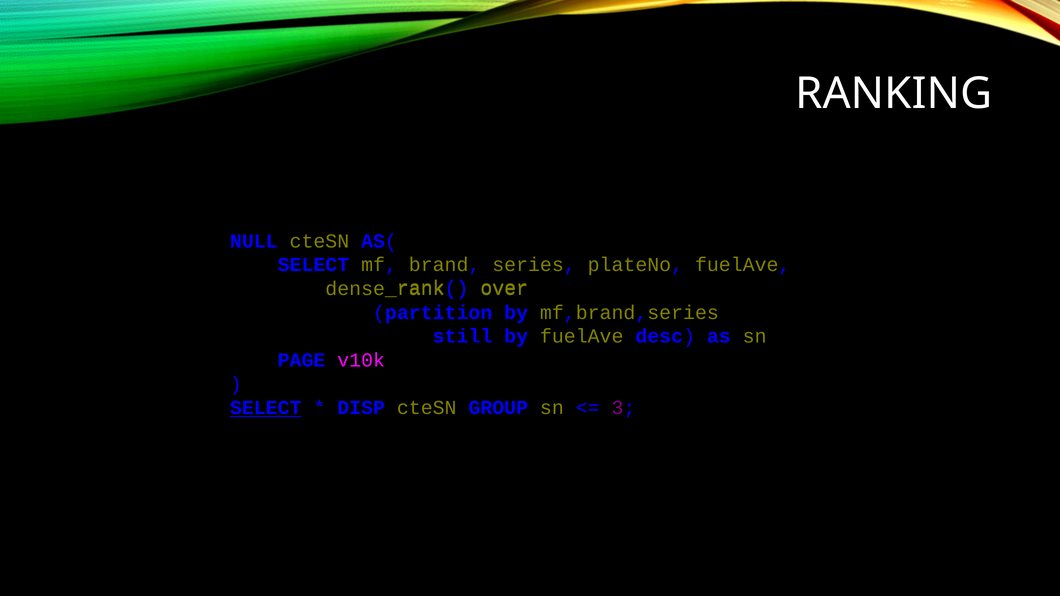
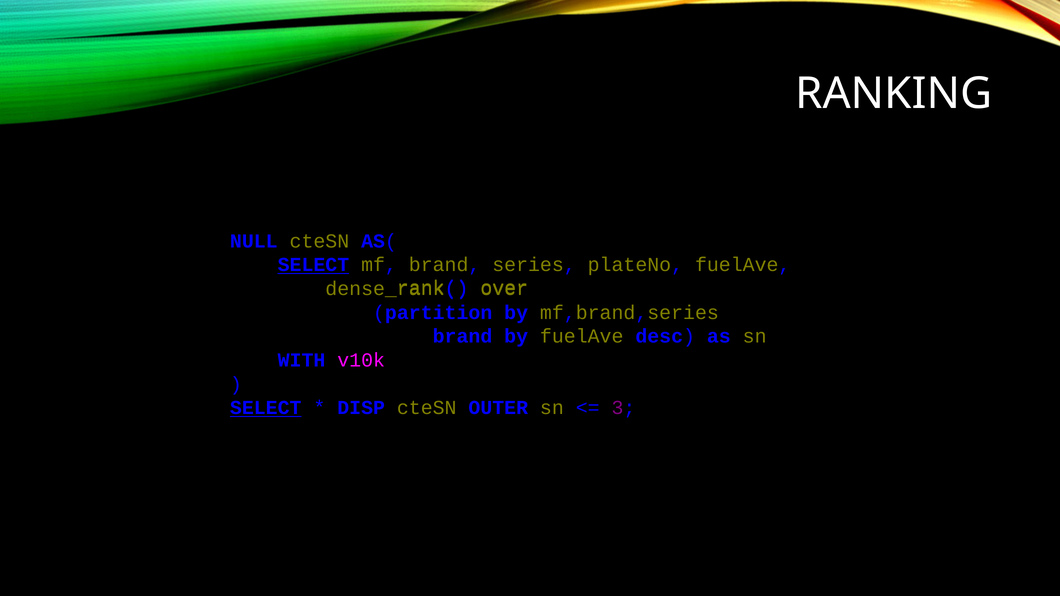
SELECT at (313, 265) underline: none -> present
still at (462, 337): still -> brand
PAGE: PAGE -> WITH
GROUP: GROUP -> OUTER
